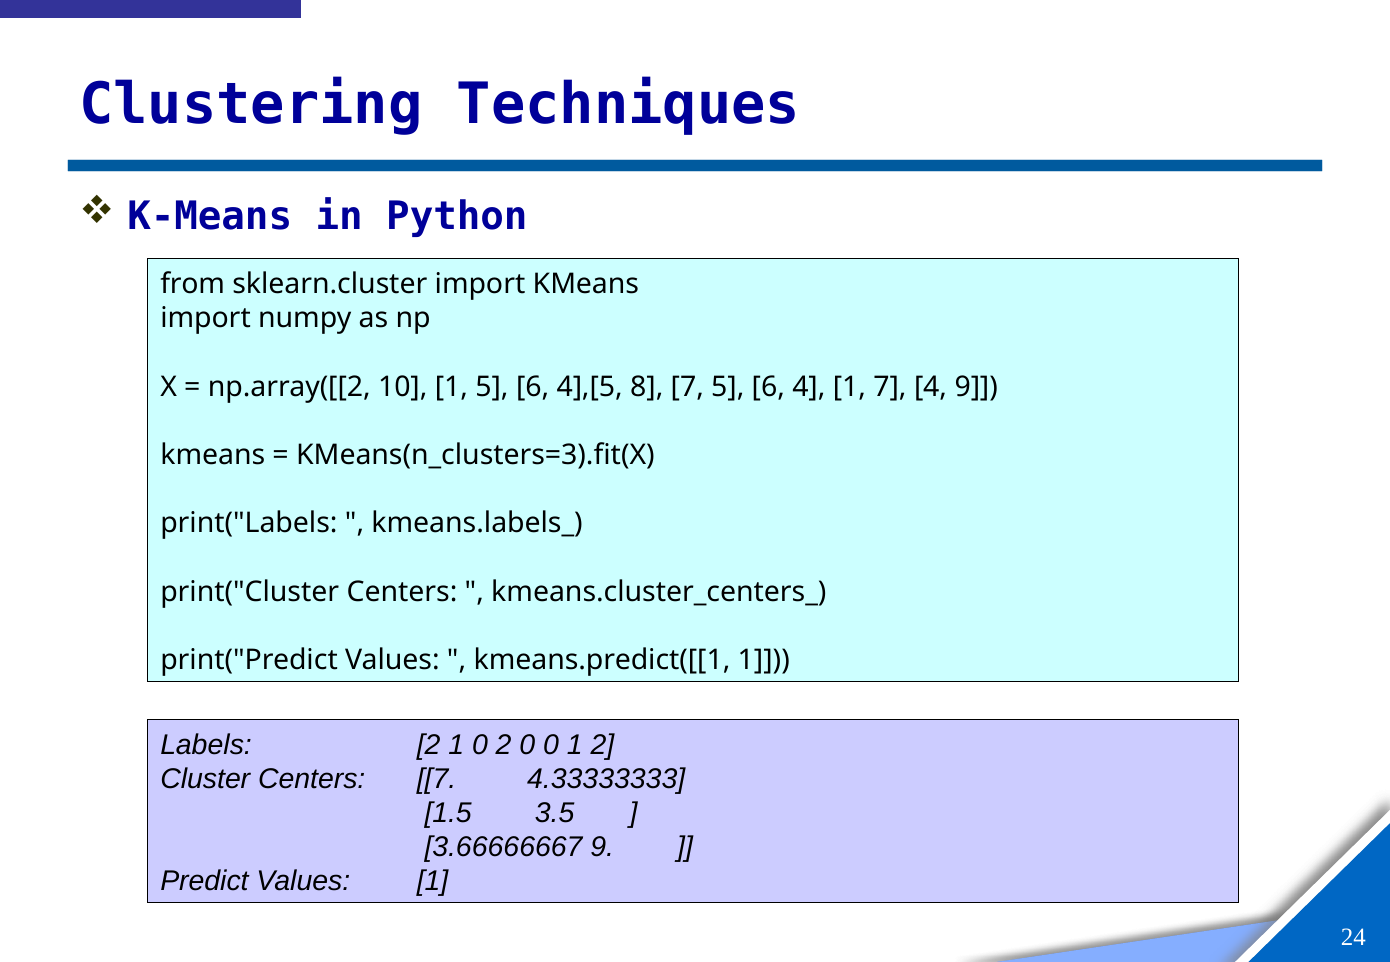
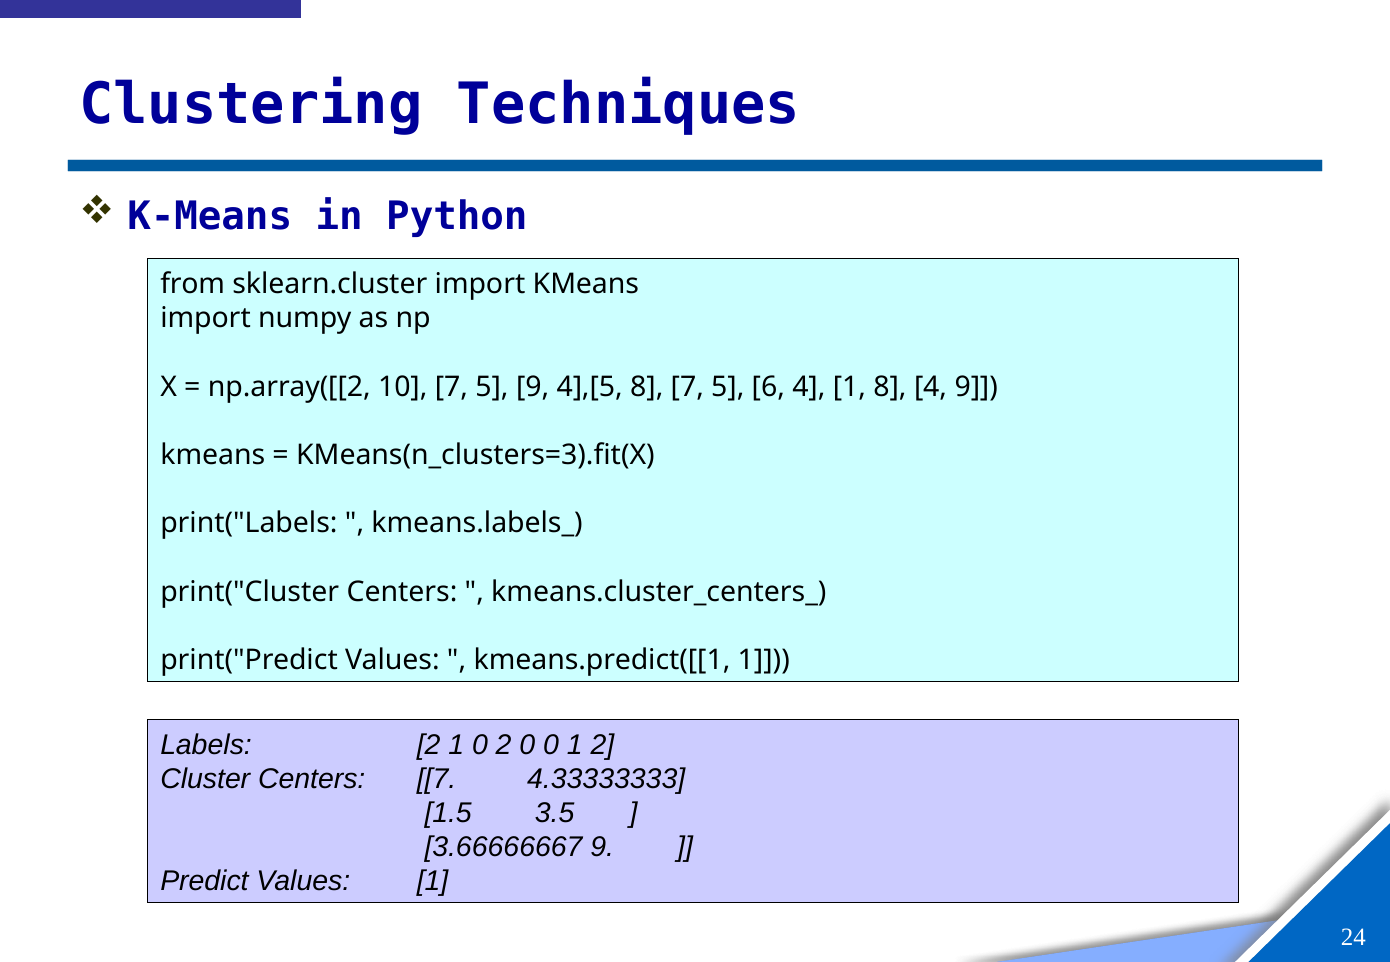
10 1: 1 -> 7
6 at (533, 387): 6 -> 9
1 7: 7 -> 8
